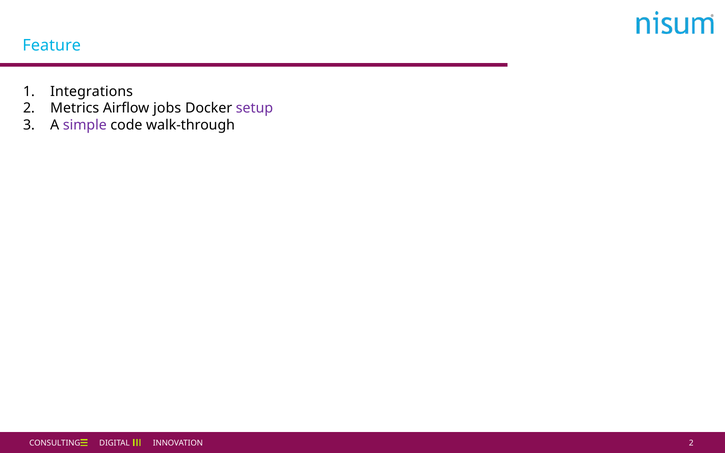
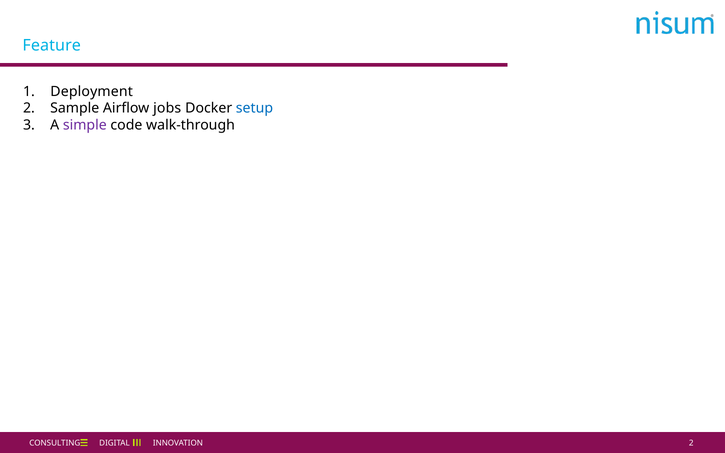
Integrations: Integrations -> Deployment
Metrics: Metrics -> Sample
setup colour: purple -> blue
